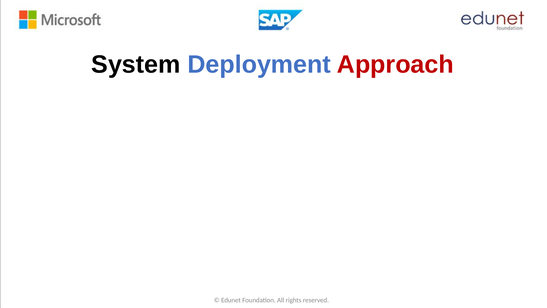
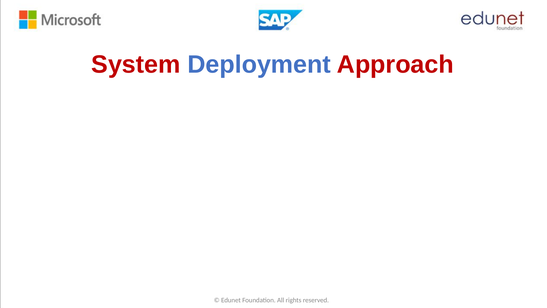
System colour: black -> red
